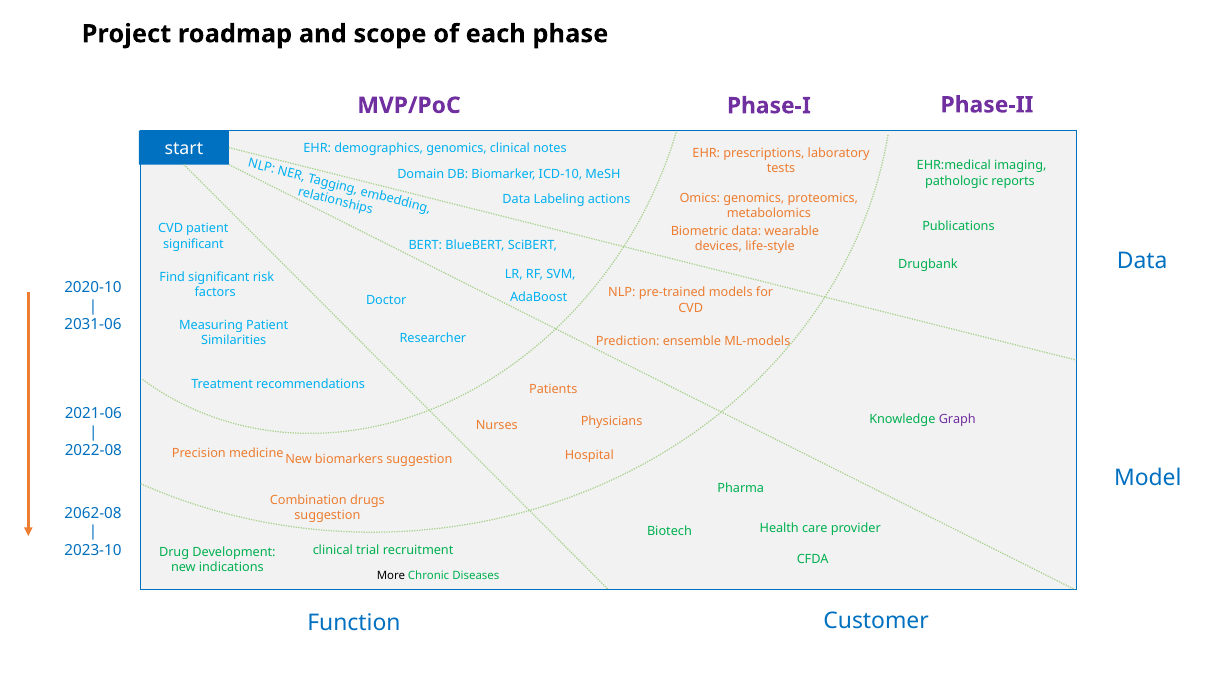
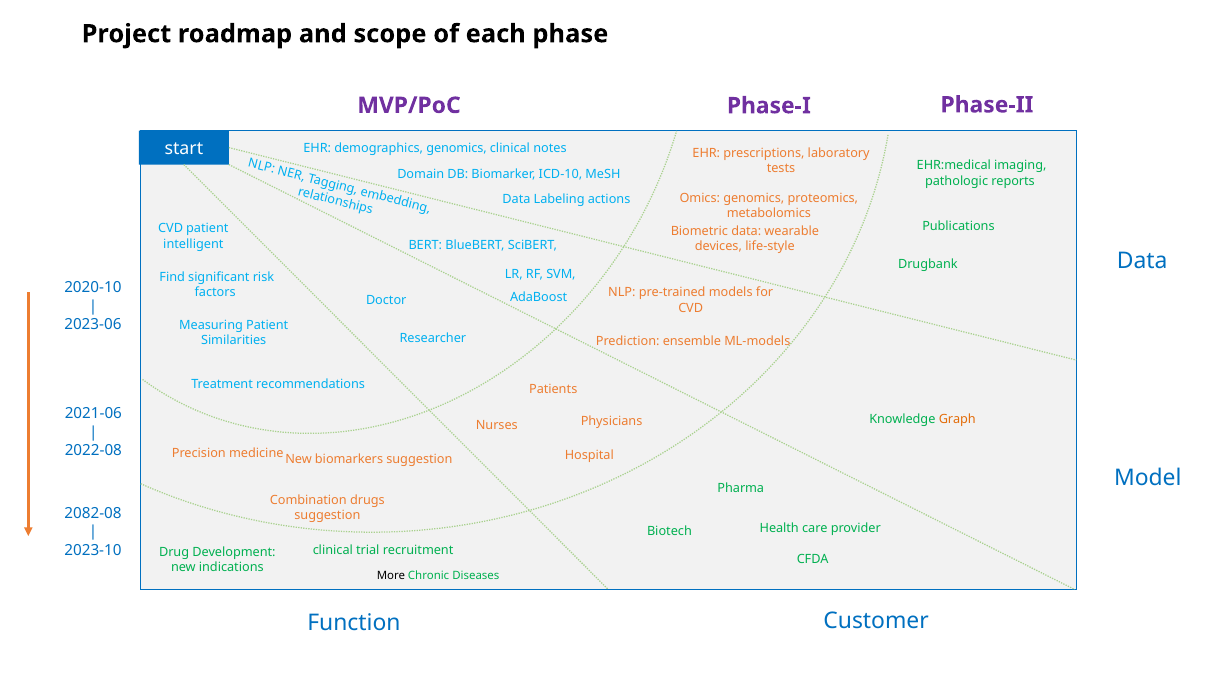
significant at (193, 244): significant -> intelligent
2031-06: 2031-06 -> 2023-06
Graph colour: purple -> orange
2062-08: 2062-08 -> 2082-08
